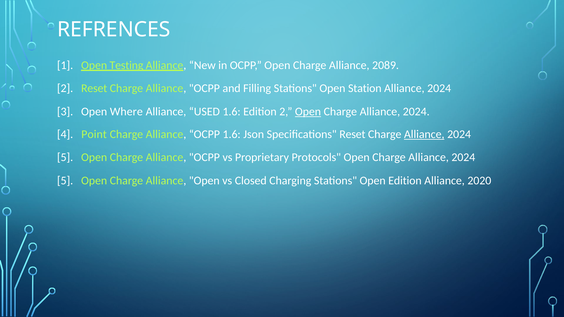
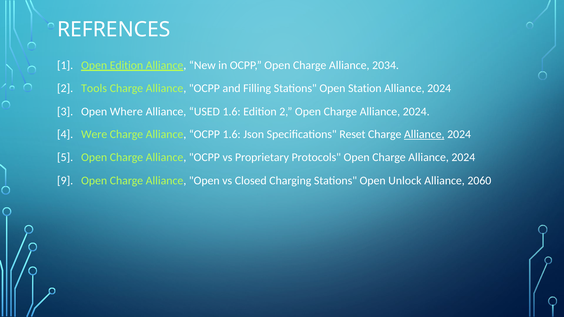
Open Testing: Testing -> Edition
2089: 2089 -> 2034
2 Reset: Reset -> Tools
Open at (308, 112) underline: present -> none
Point: Point -> Were
5 at (65, 181): 5 -> 9
Open Edition: Edition -> Unlock
2020: 2020 -> 2060
